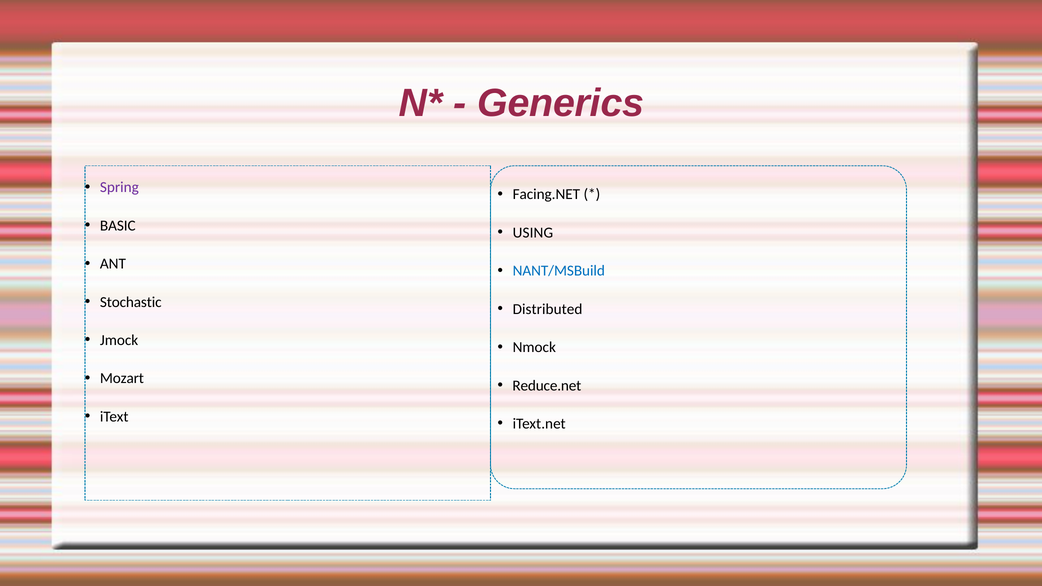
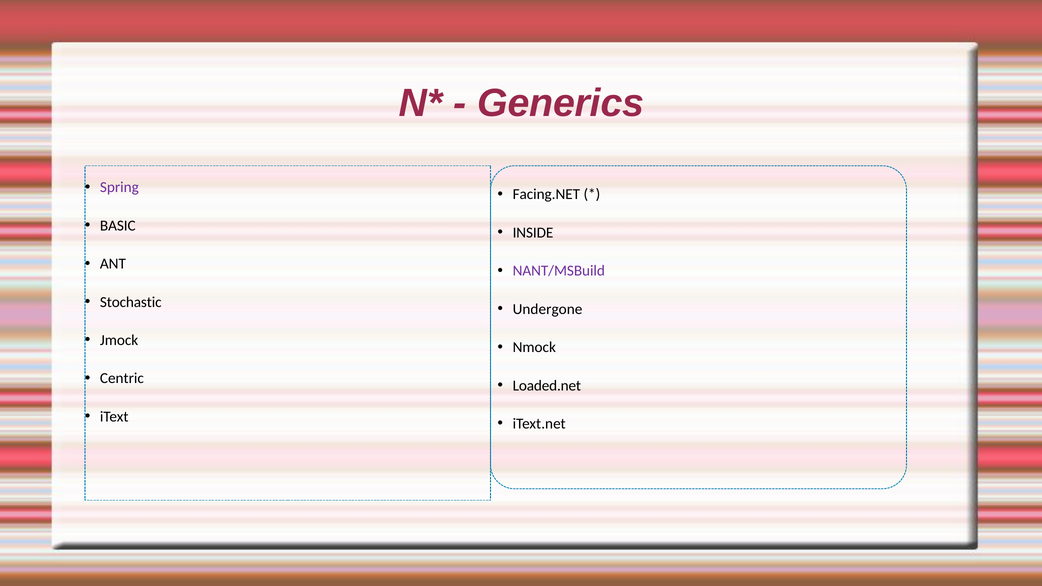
USING: USING -> INSIDE
NANT/MSBuild colour: blue -> purple
Distributed: Distributed -> Undergone
Mozart: Mozart -> Centric
Reduce.net: Reduce.net -> Loaded.net
